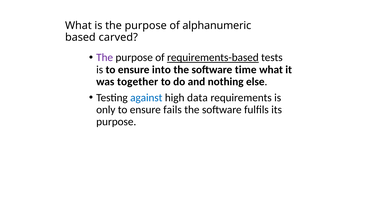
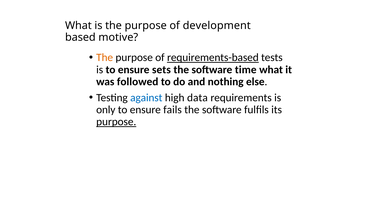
alphanumeric: alphanumeric -> development
carved: carved -> motive
The at (105, 58) colour: purple -> orange
into: into -> sets
together: together -> followed
purpose at (116, 122) underline: none -> present
